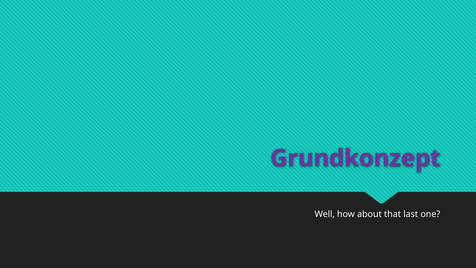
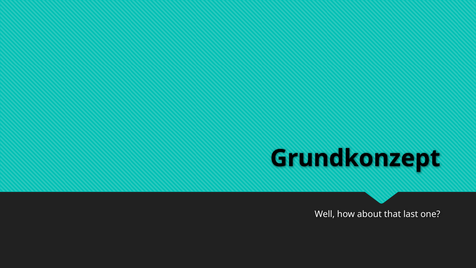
Grundkonzept colour: purple -> black
